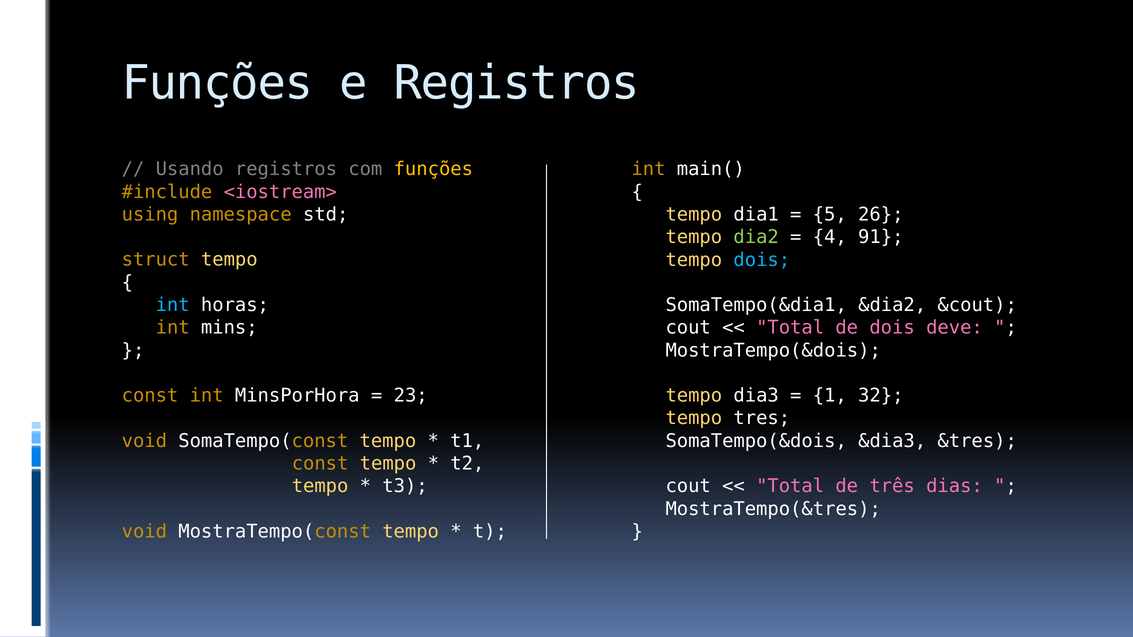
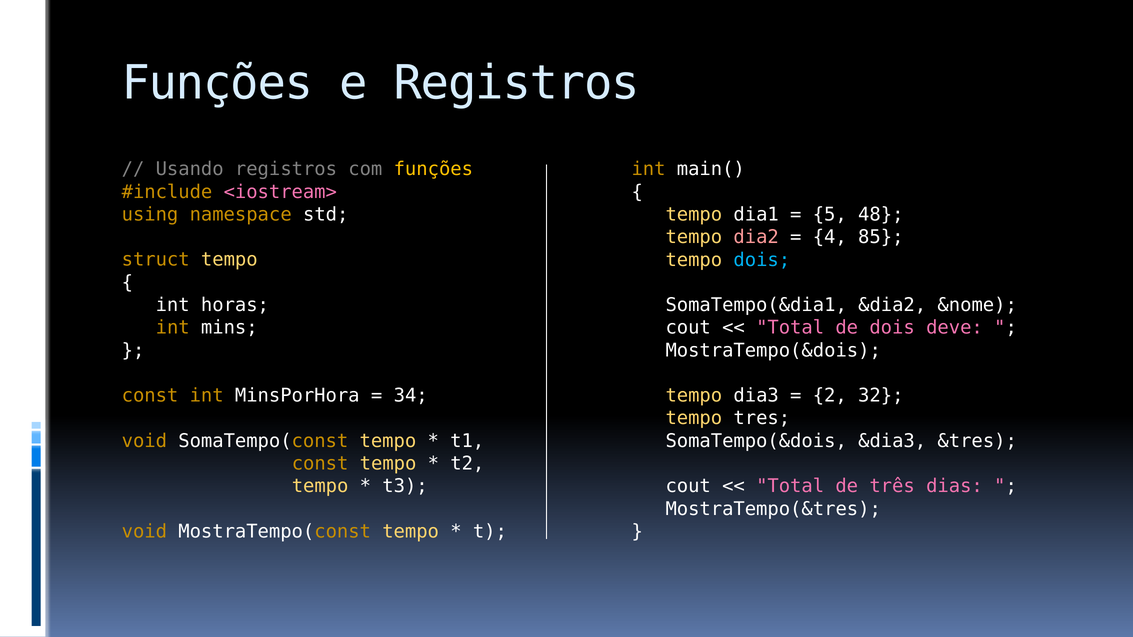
26: 26 -> 48
dia2 colour: light green -> pink
91: 91 -> 85
int at (173, 305) colour: light blue -> white
&cout: &cout -> &nome
23: 23 -> 34
1: 1 -> 2
